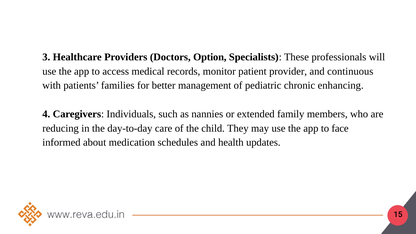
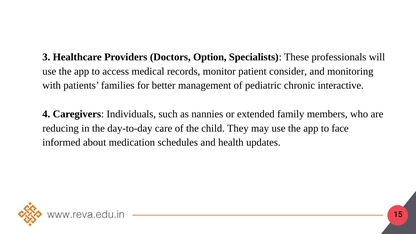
provider: provider -> consider
continuous: continuous -> monitoring
enhancing: enhancing -> interactive
